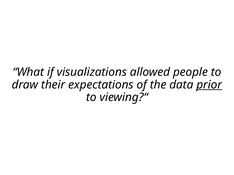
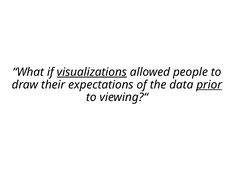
visualizations underline: none -> present
